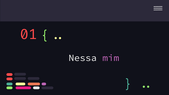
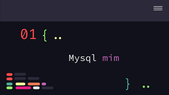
Nessa: Nessa -> Mysql
